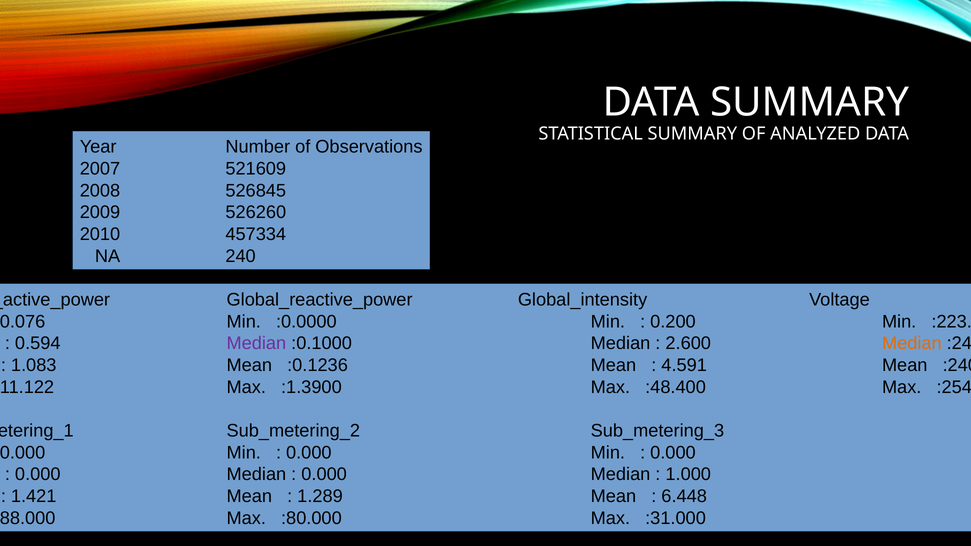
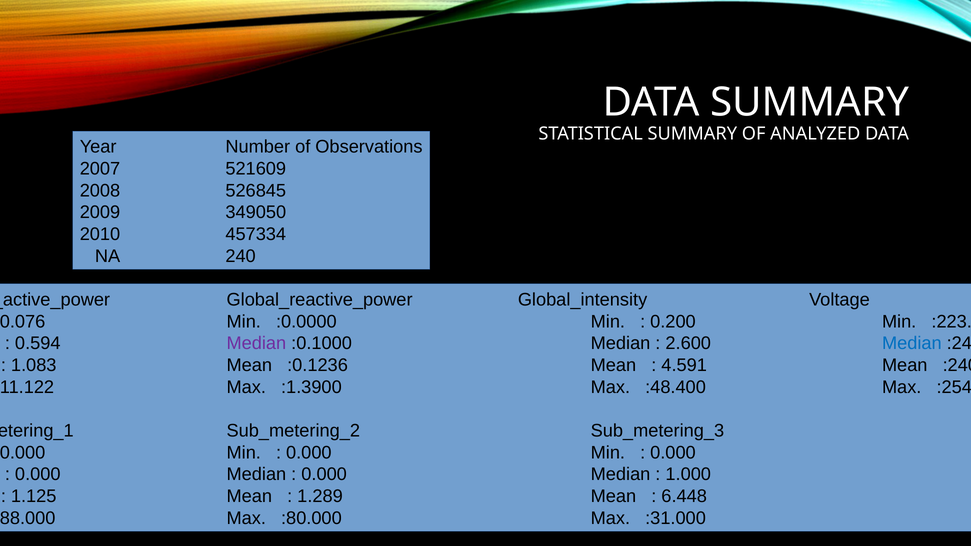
526260: 526260 -> 349050
Median at (912, 343) colour: orange -> blue
1.421: 1.421 -> 1.125
